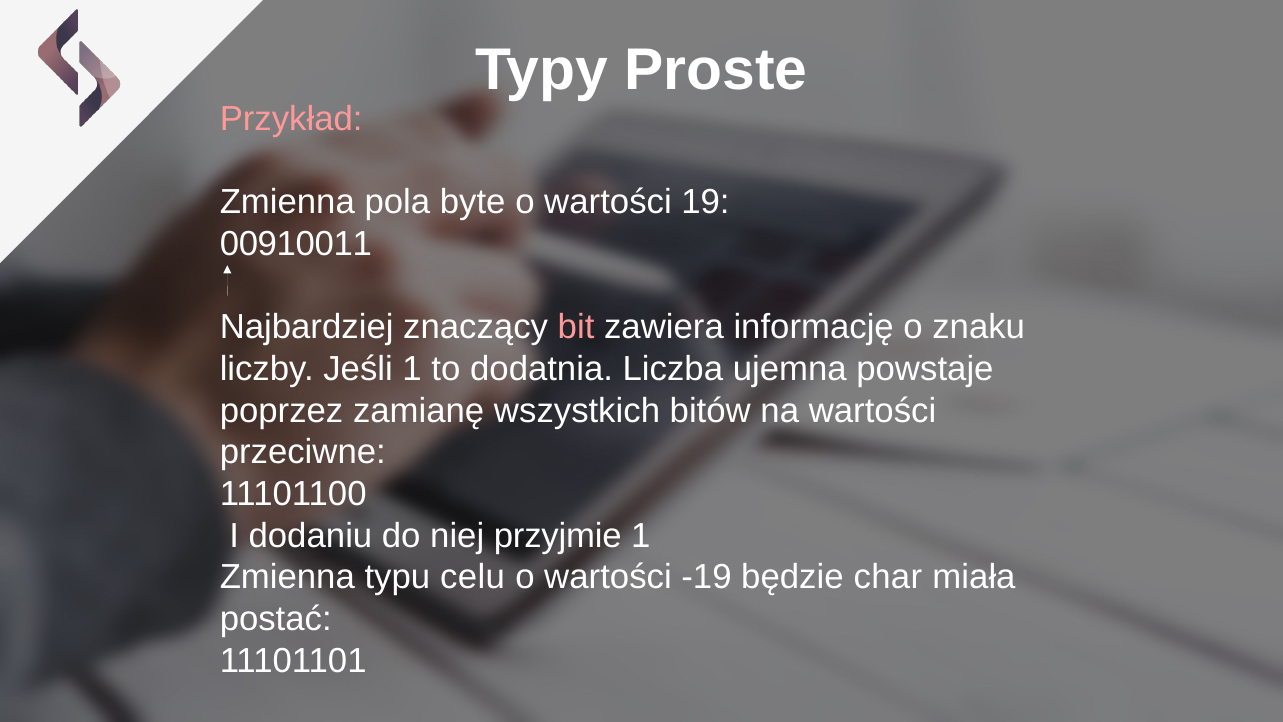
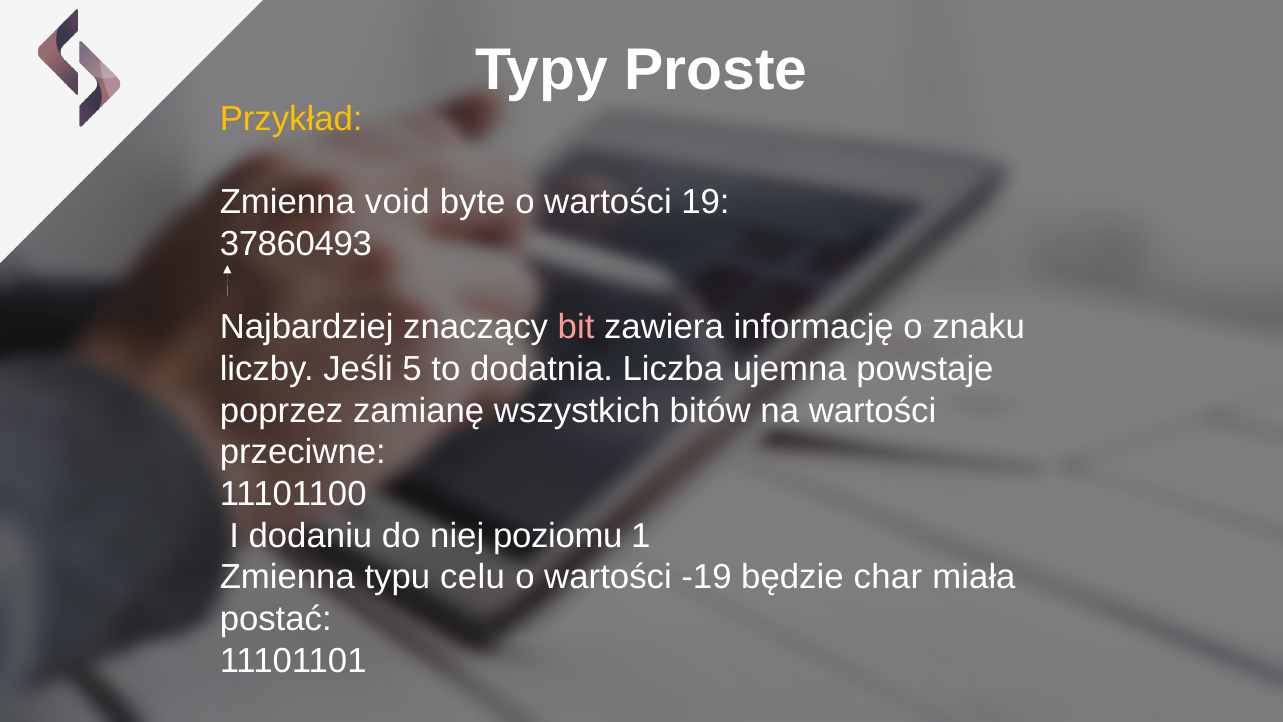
Przykład colour: pink -> yellow
pola: pola -> void
00910011: 00910011 -> 37860493
Jeśli 1: 1 -> 5
przyjmie: przyjmie -> poziomu
